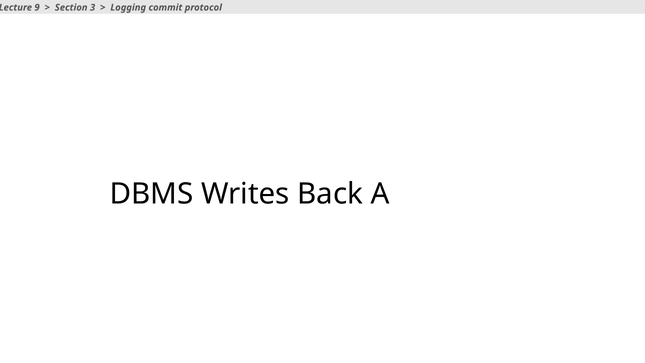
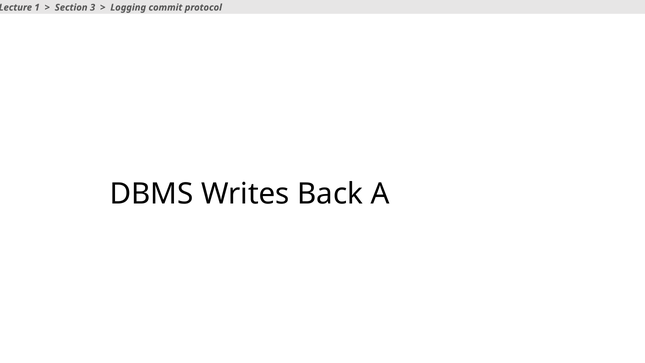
9: 9 -> 1
